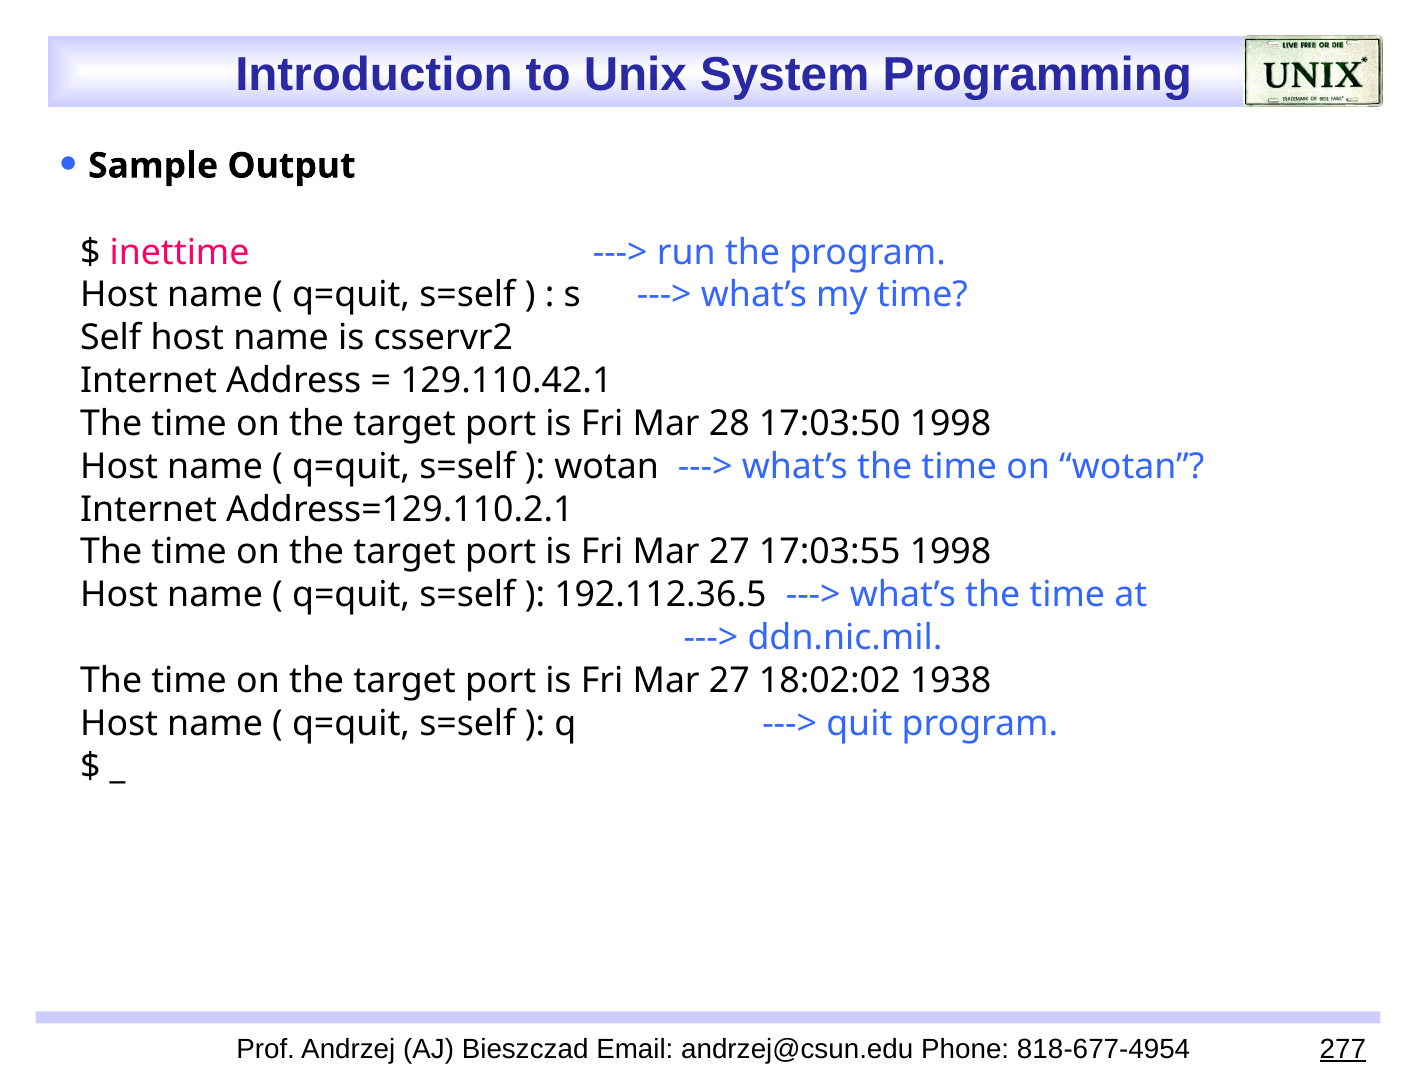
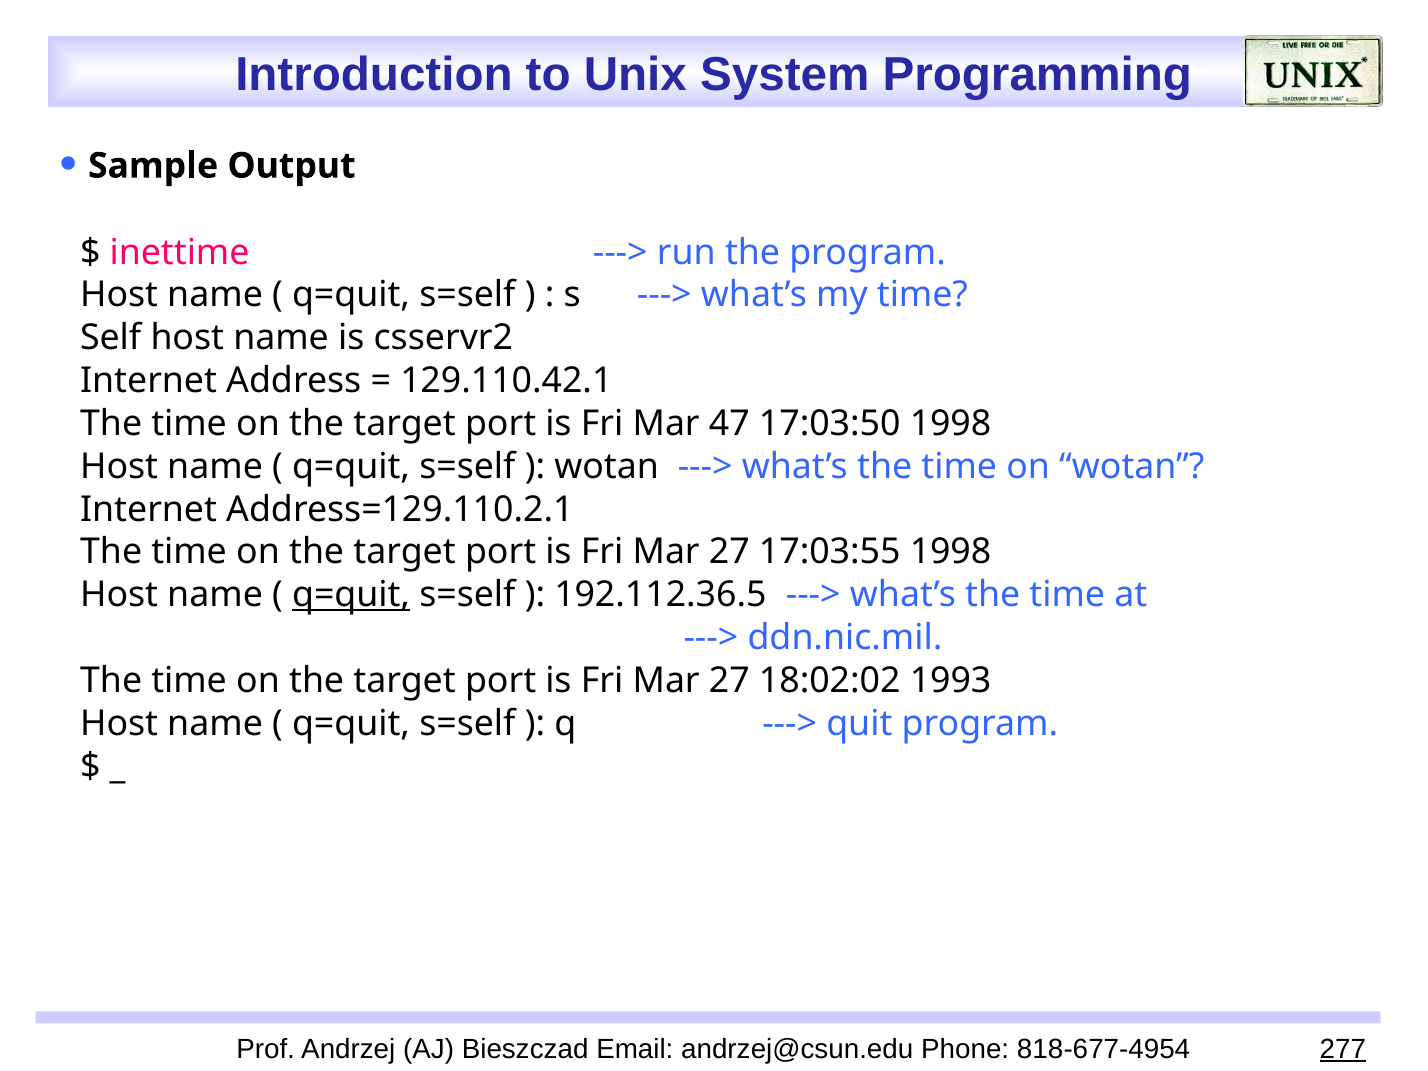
28: 28 -> 47
q=quit at (351, 595) underline: none -> present
1938: 1938 -> 1993
